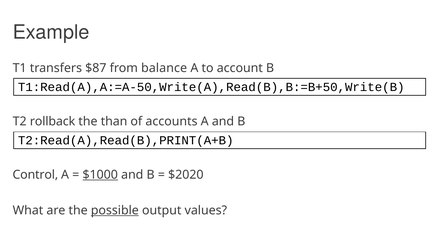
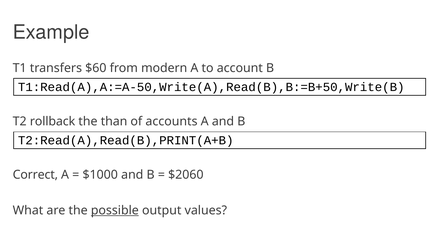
$87: $87 -> $60
balance: balance -> modern
Control: Control -> Correct
$1000 underline: present -> none
$2020: $2020 -> $2060
